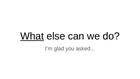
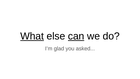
can underline: none -> present
